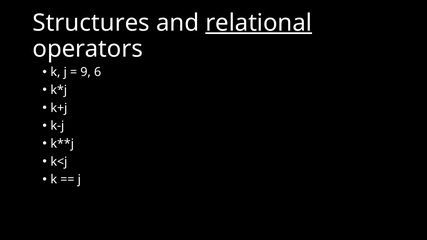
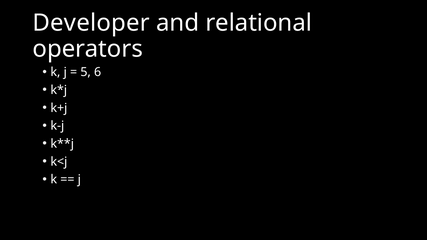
Structures: Structures -> Developer
relational underline: present -> none
9: 9 -> 5
